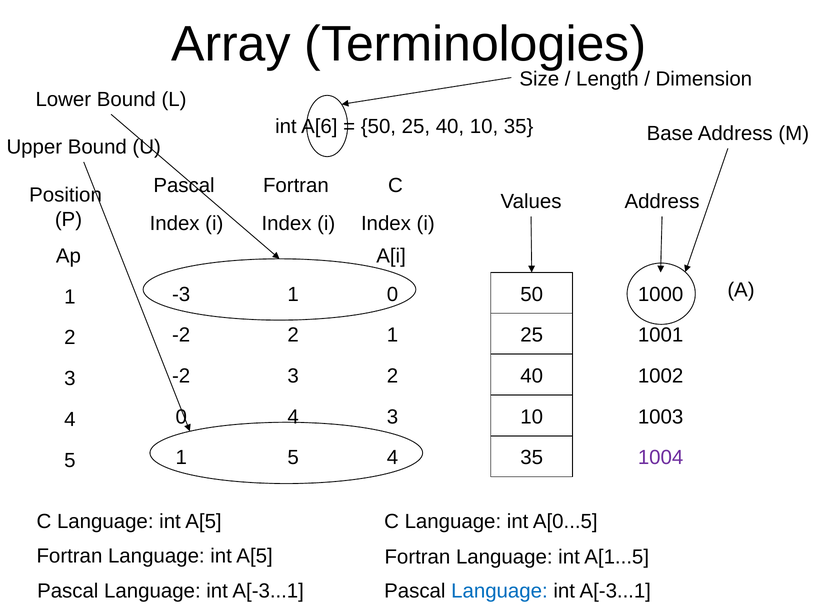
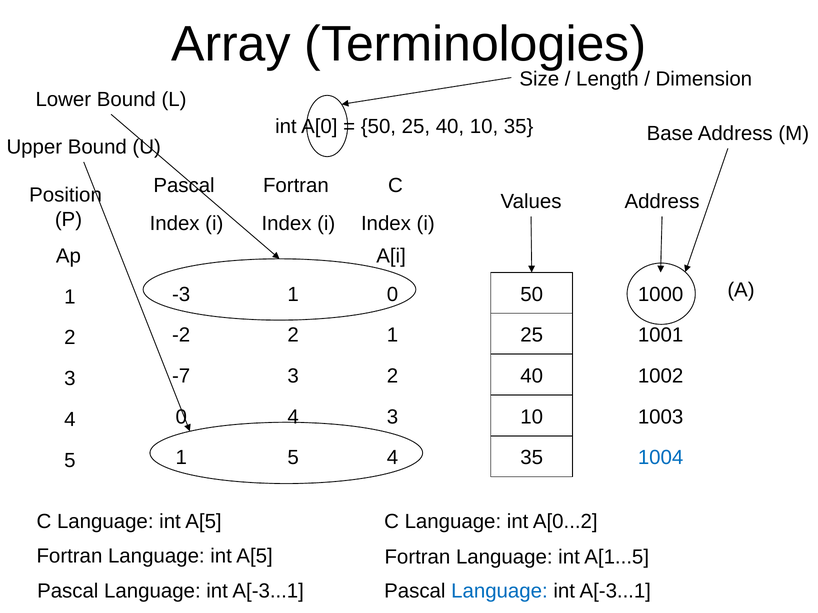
A[6: A[6 -> A[0
-2 at (181, 376): -2 -> -7
1004 colour: purple -> blue
A[0...5: A[0...5 -> A[0...2
